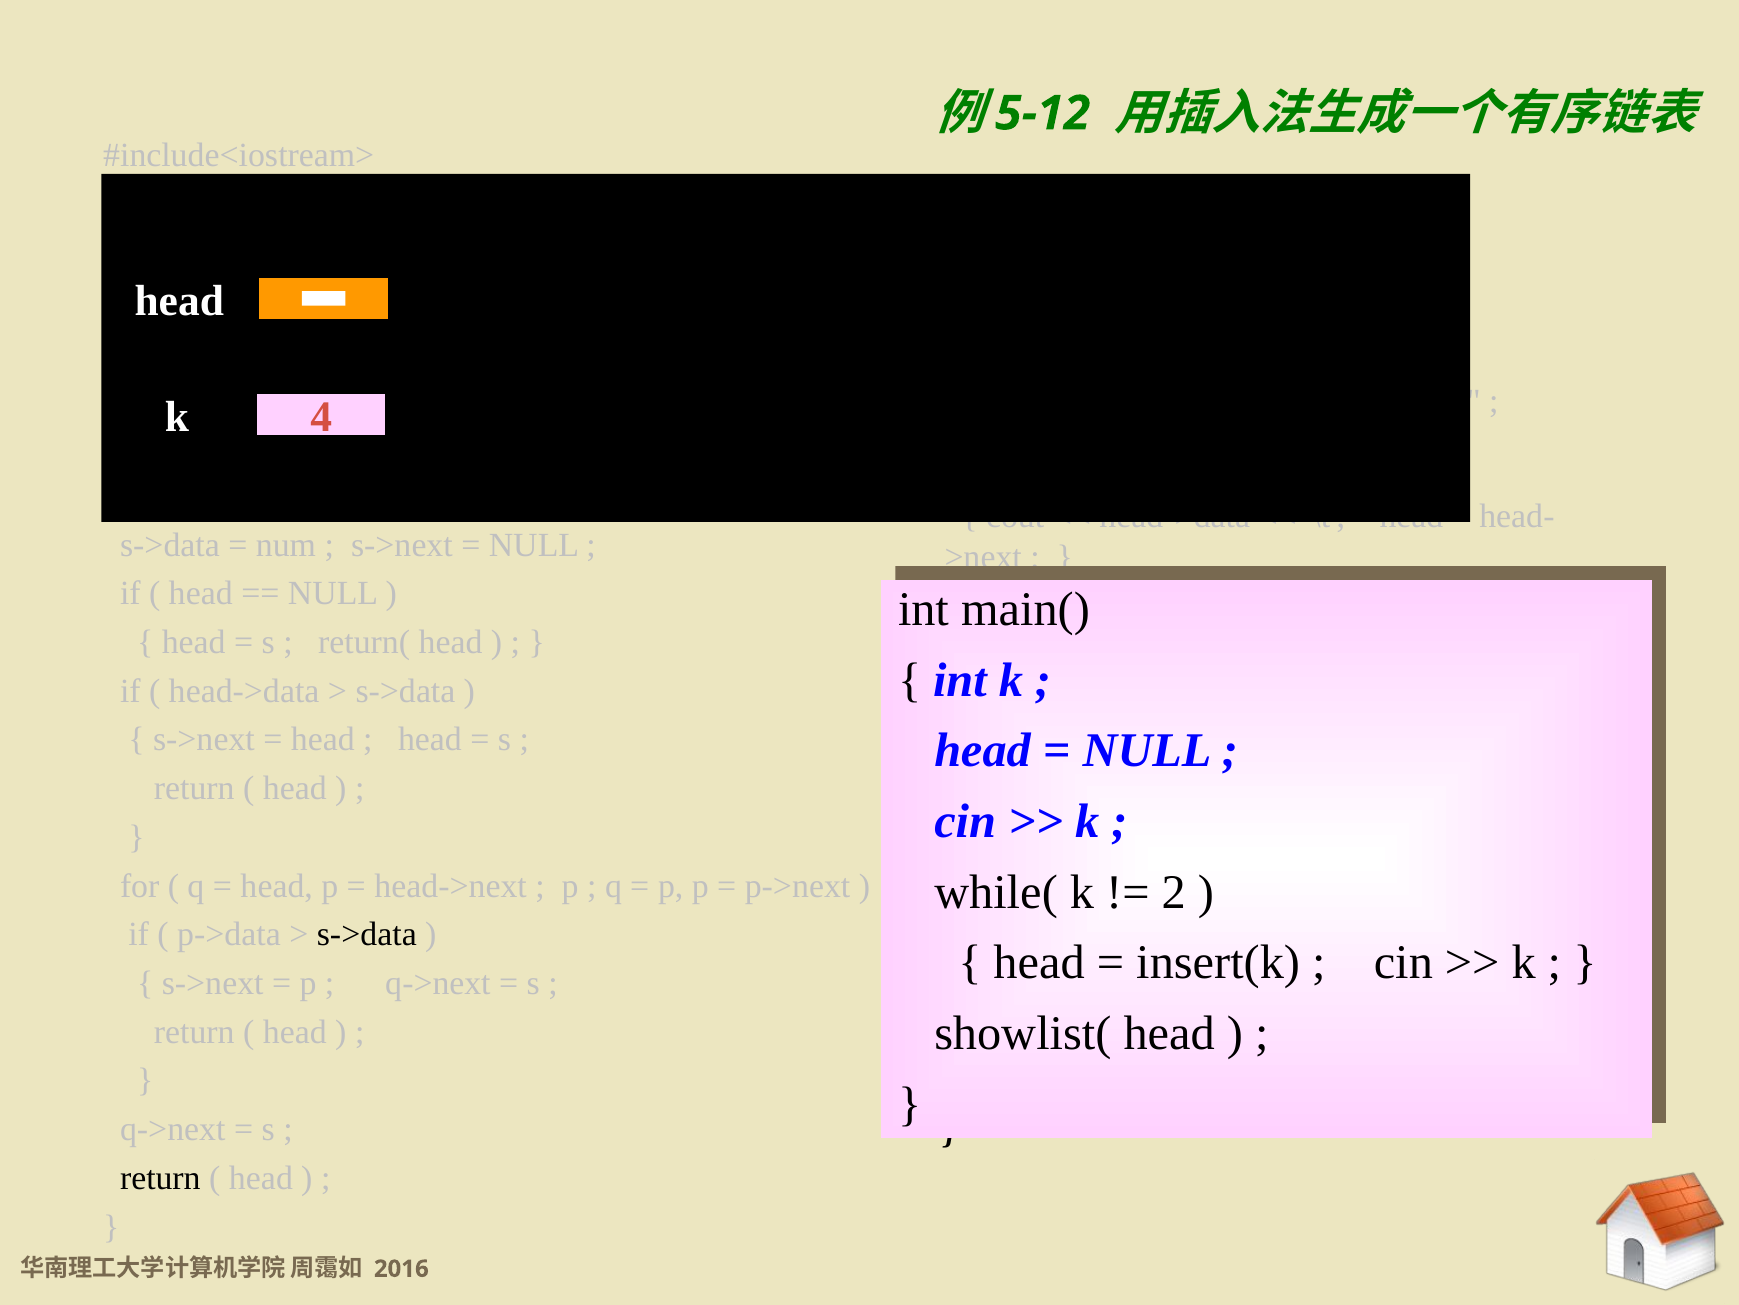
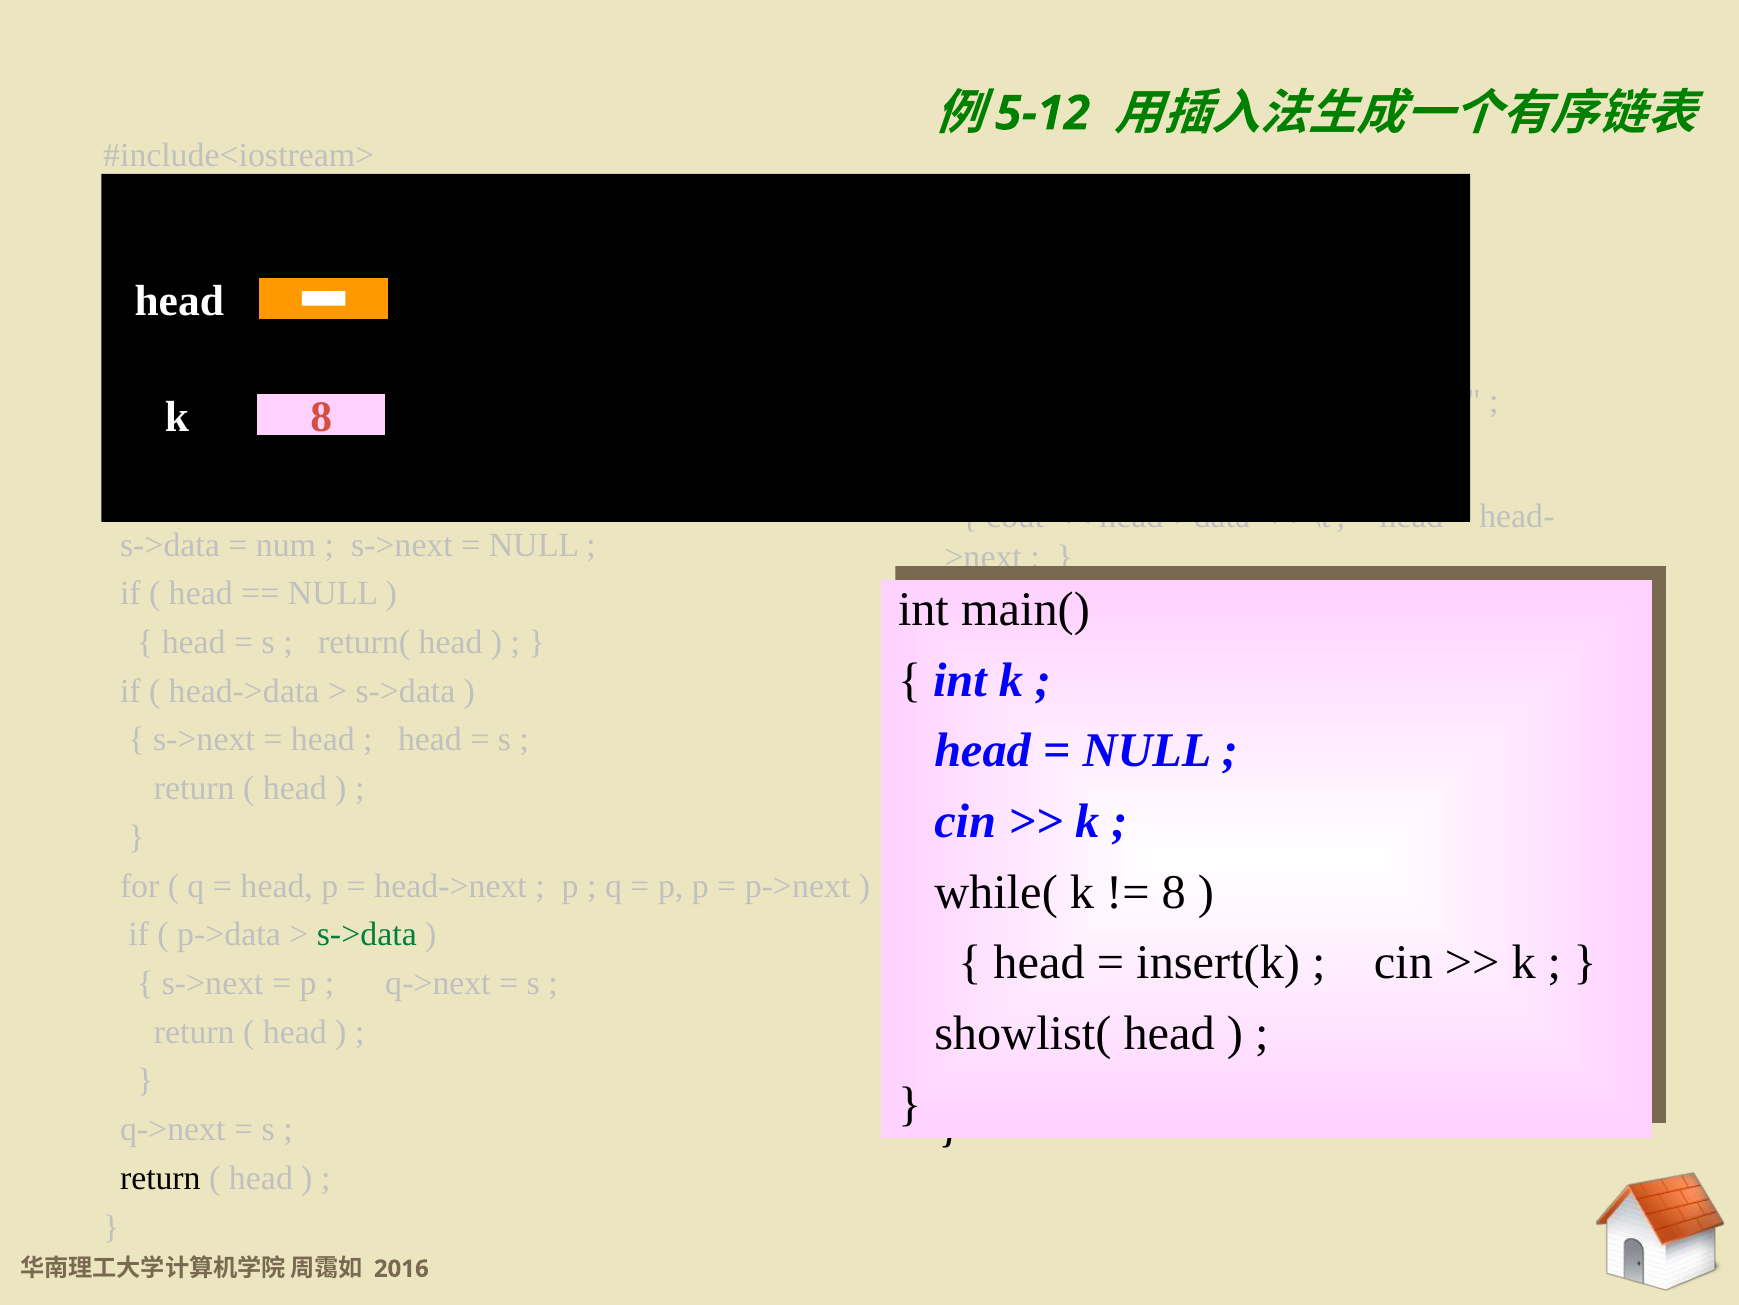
k 4: 4 -> 8
2 at (1174, 892): 2 -> 8
s->data at (367, 934) colour: black -> green
